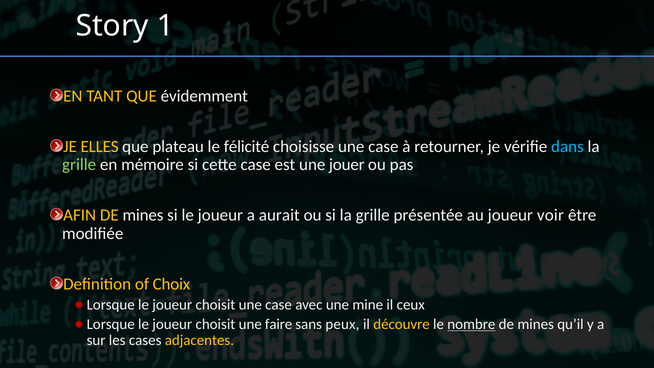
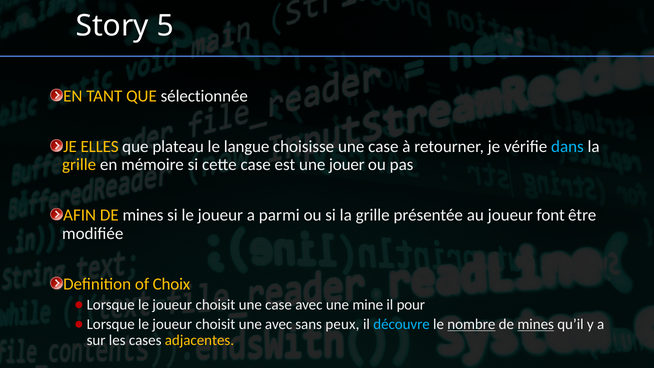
1: 1 -> 5
évidemment: évidemment -> sélectionnée
félicité: félicité -> langue
grille at (79, 165) colour: light green -> yellow
aurait: aurait -> parmi
voir: voir -> font
ceux: ceux -> pour
une faire: faire -> avec
découvre colour: yellow -> light blue
mines at (536, 324) underline: none -> present
